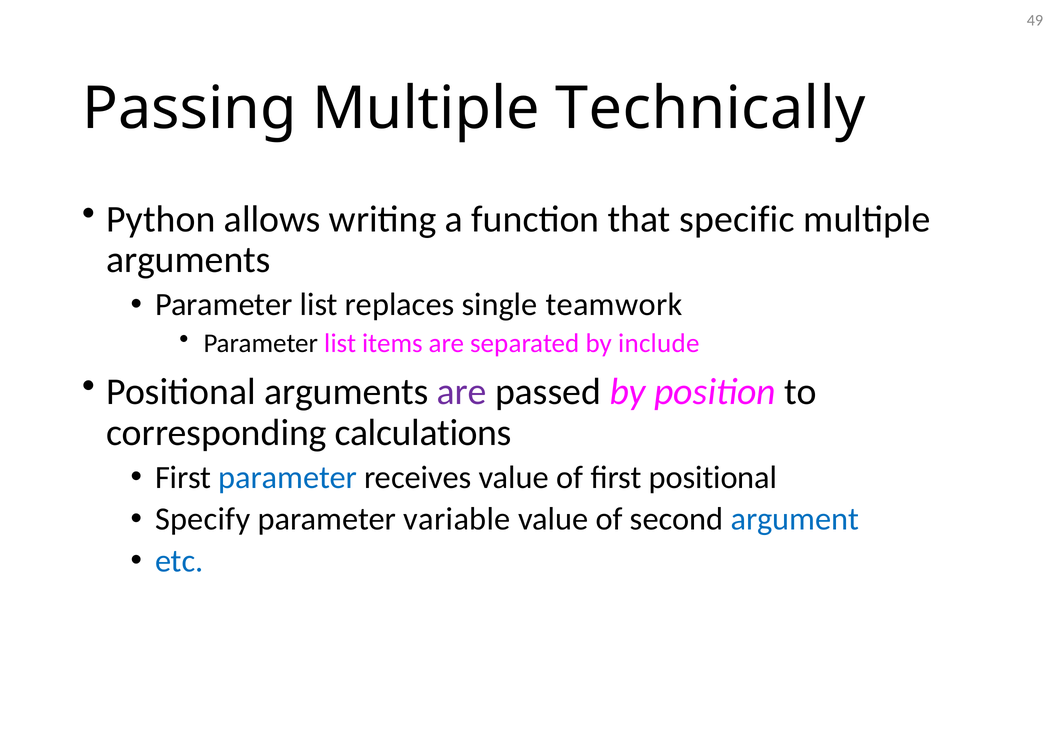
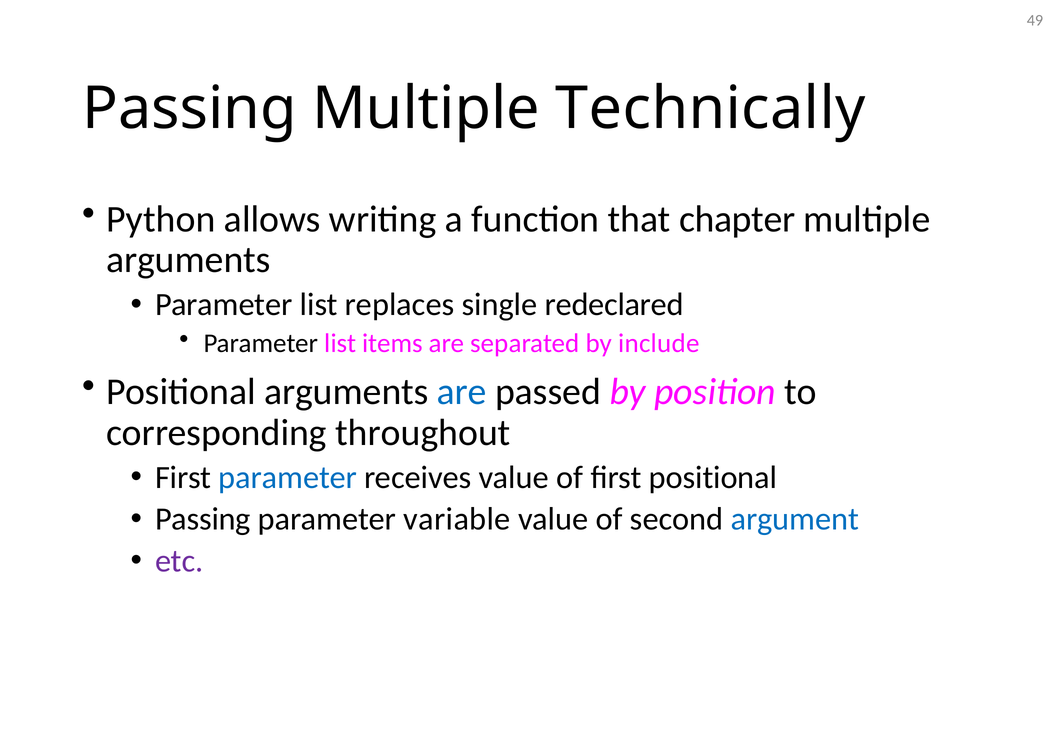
specific: specific -> chapter
teamwork: teamwork -> redeclared
are at (462, 392) colour: purple -> blue
calculations: calculations -> throughout
Specify at (203, 519): Specify -> Passing
etc colour: blue -> purple
